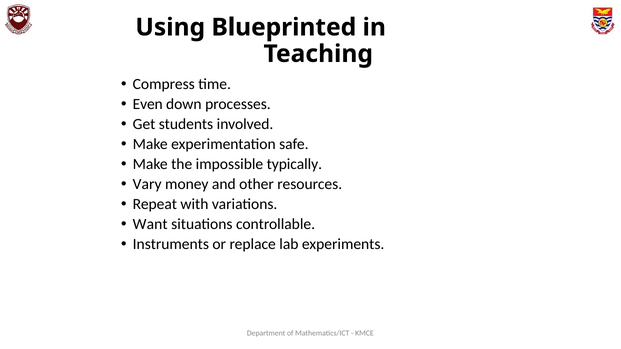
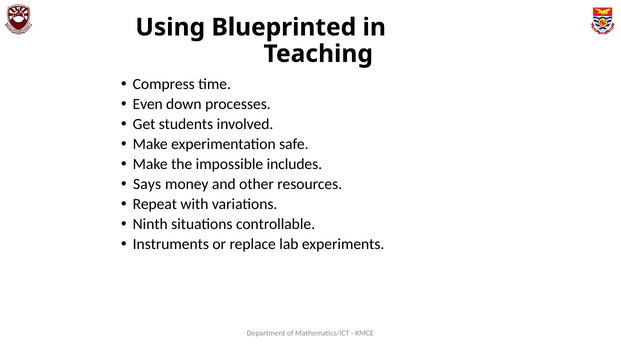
typically: typically -> includes
Vary: Vary -> Says
Want: Want -> Ninth
